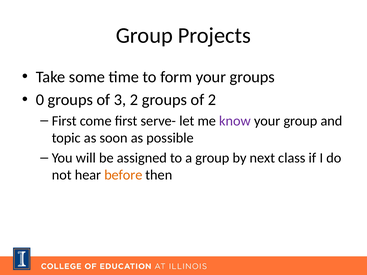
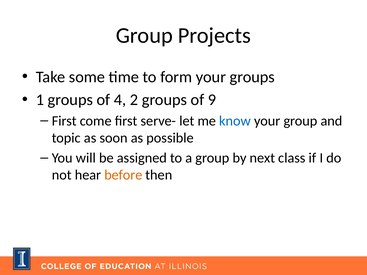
0: 0 -> 1
3: 3 -> 4
of 2: 2 -> 9
know colour: purple -> blue
